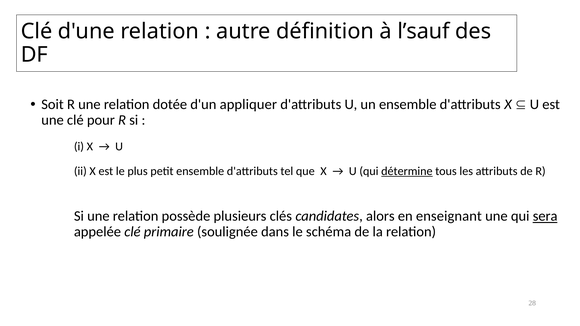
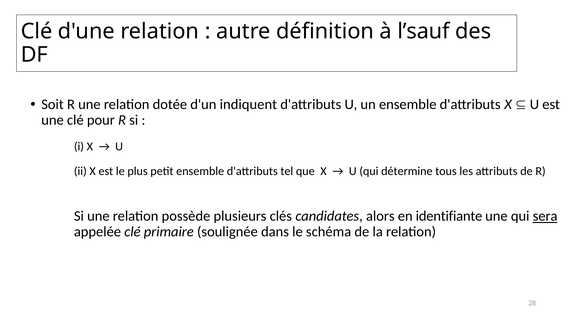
appliquer: appliquer -> indiquent
détermine underline: present -> none
enseignant: enseignant -> identifiante
